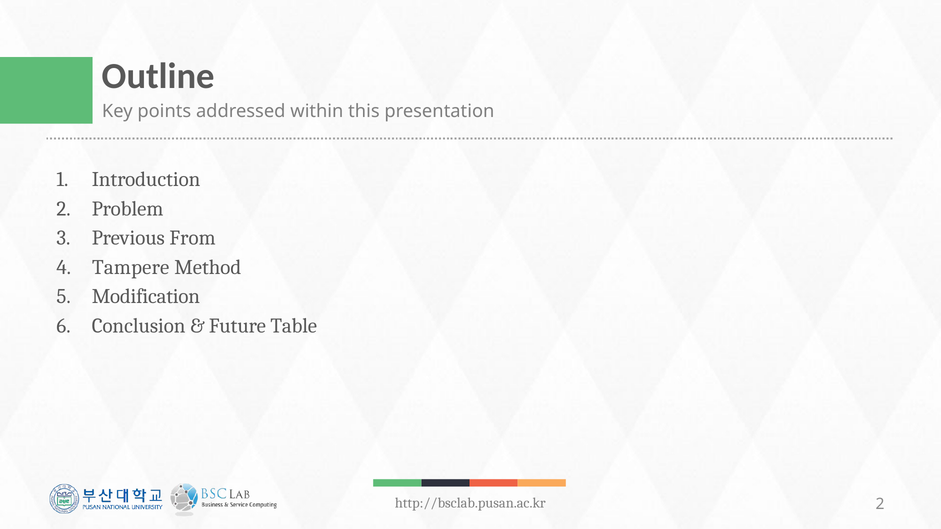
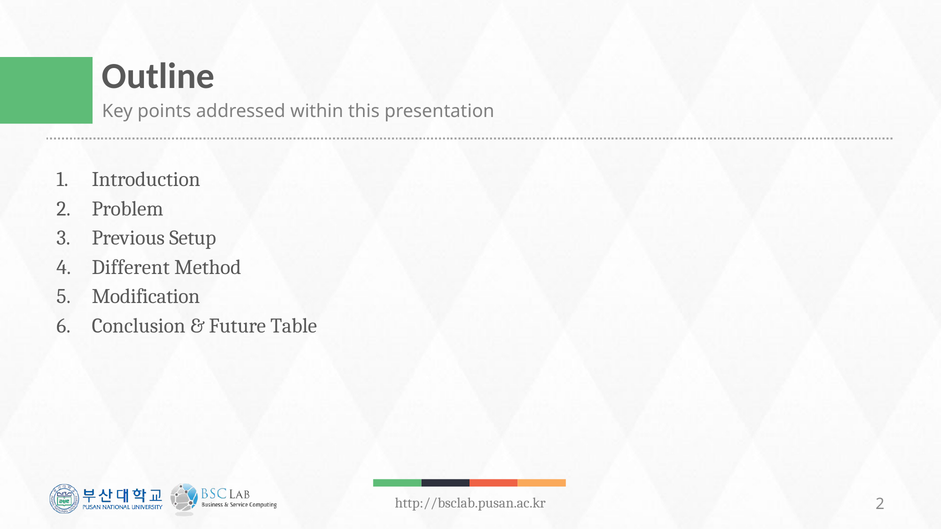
From: From -> Setup
Tampere: Tampere -> Different
